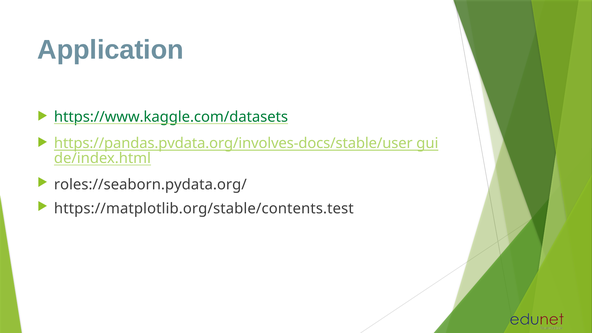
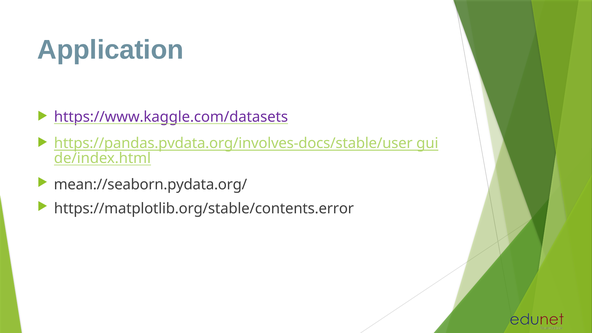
https://www.kaggle.com/datasets colour: green -> purple
roles://seaborn.pydata.org/: roles://seaborn.pydata.org/ -> mean://seaborn.pydata.org/
https://matplotlib.org/stable/contents.test: https://matplotlib.org/stable/contents.test -> https://matplotlib.org/stable/contents.error
